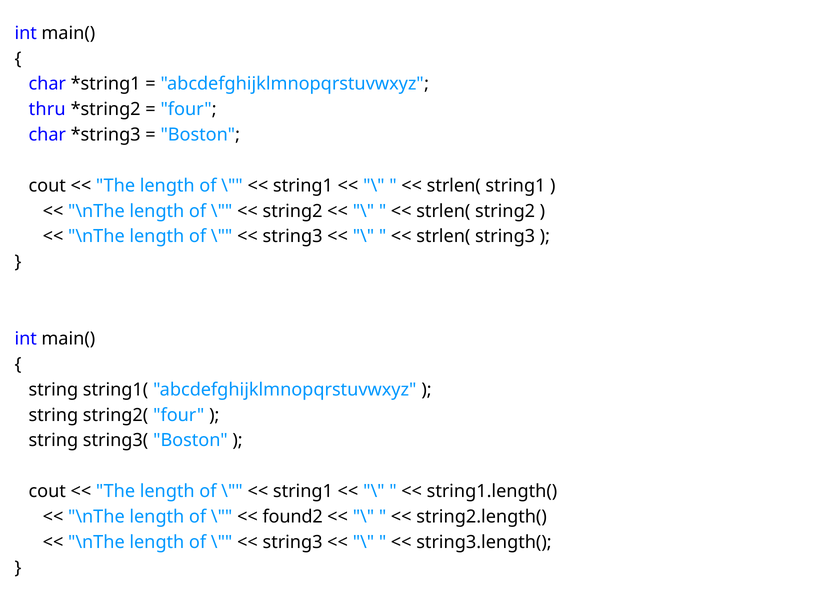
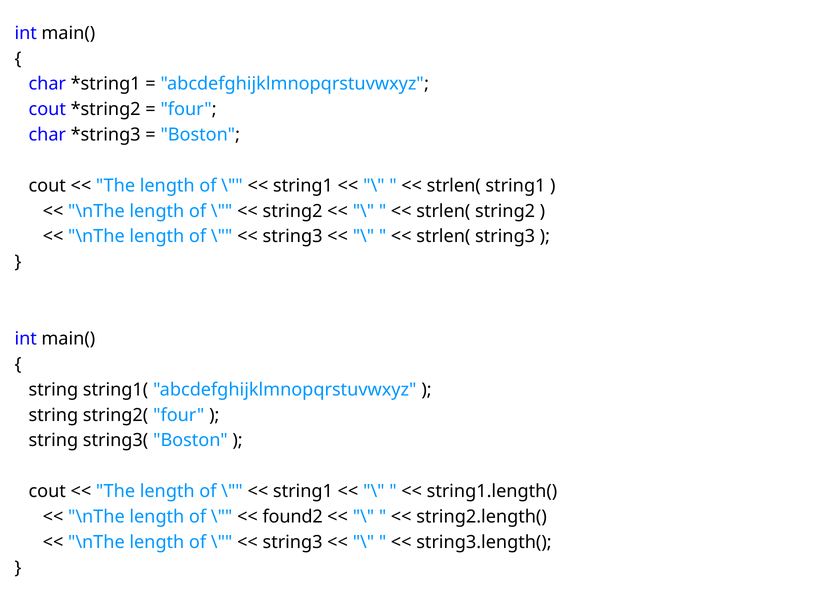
thru at (47, 109): thru -> cout
